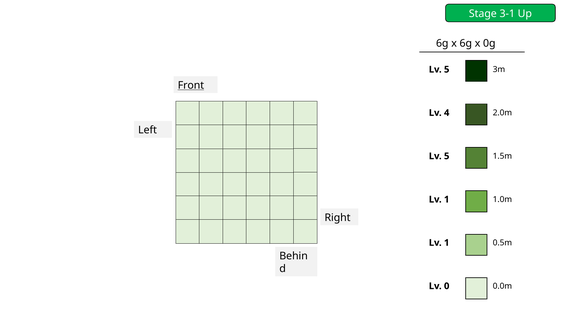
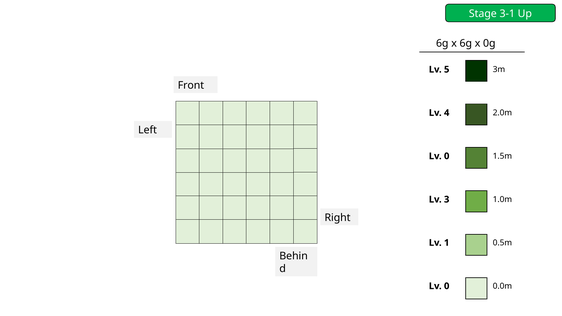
Front underline: present -> none
5 at (447, 156): 5 -> 0
1 at (447, 199): 1 -> 3
